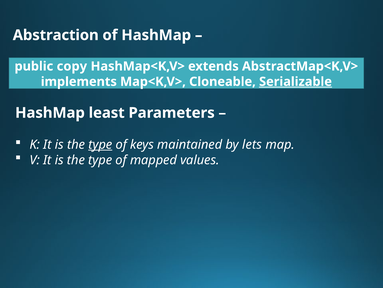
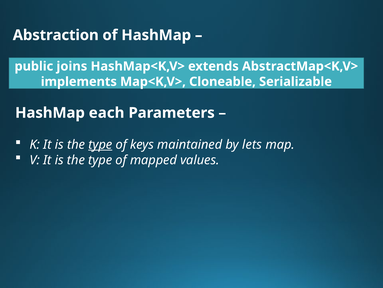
copy: copy -> joins
Serializable underline: present -> none
least: least -> each
